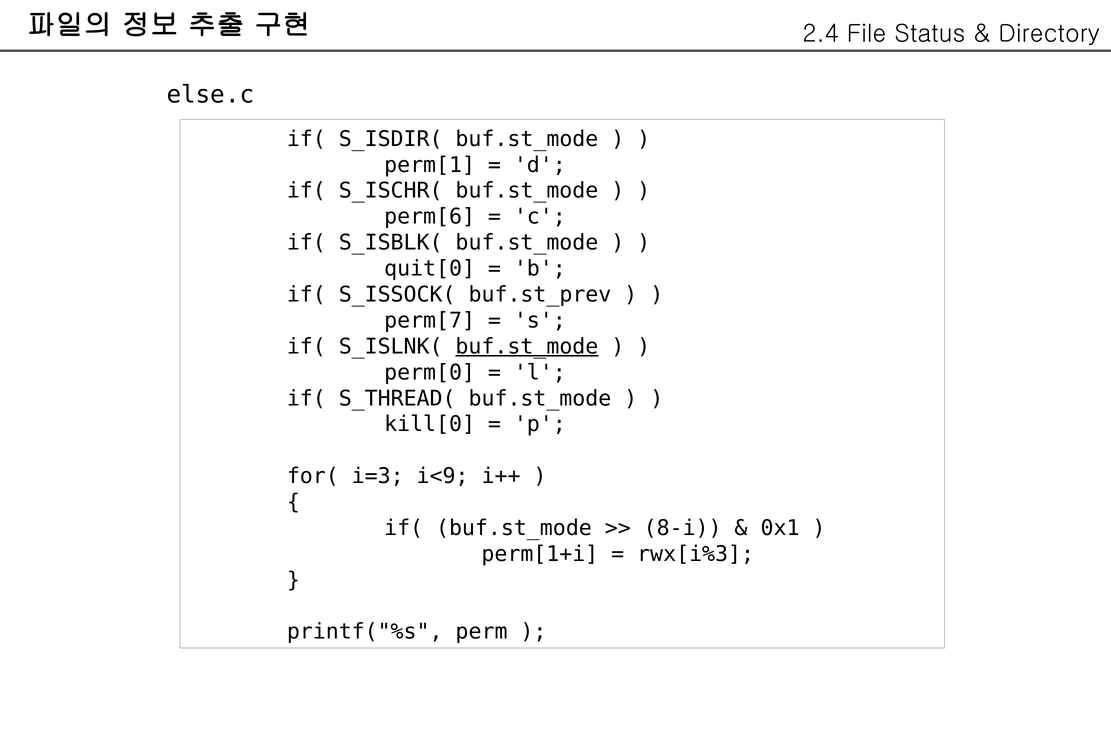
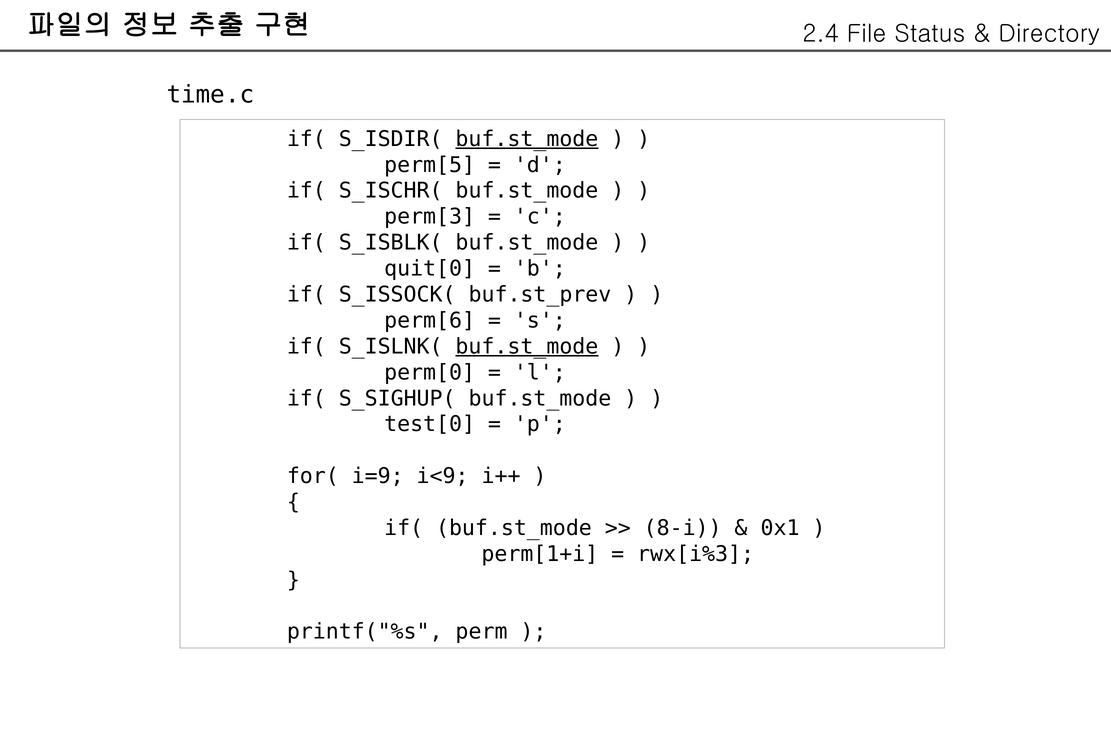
else.c: else.c -> time.c
buf.st_mode at (527, 139) underline: none -> present
perm[1: perm[1 -> perm[5
perm[6: perm[6 -> perm[3
perm[7: perm[7 -> perm[6
S_THREAD(: S_THREAD( -> S_SIGHUP(
kill[0: kill[0 -> test[0
i=3: i=3 -> i=9
